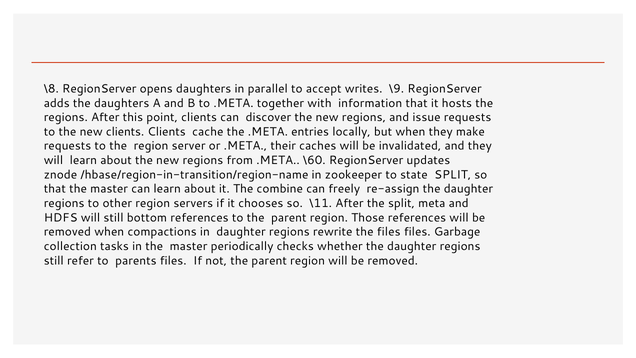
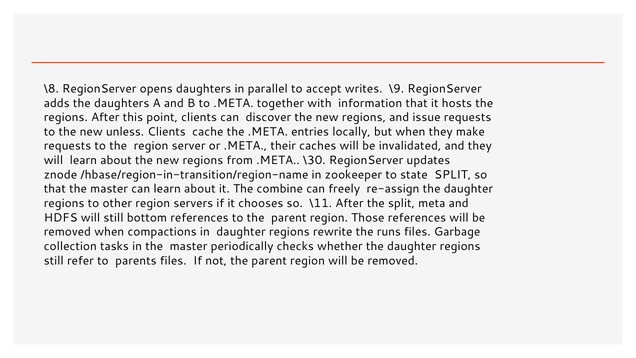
new clients: clients -> unless
\60: \60 -> \30
the files: files -> runs
